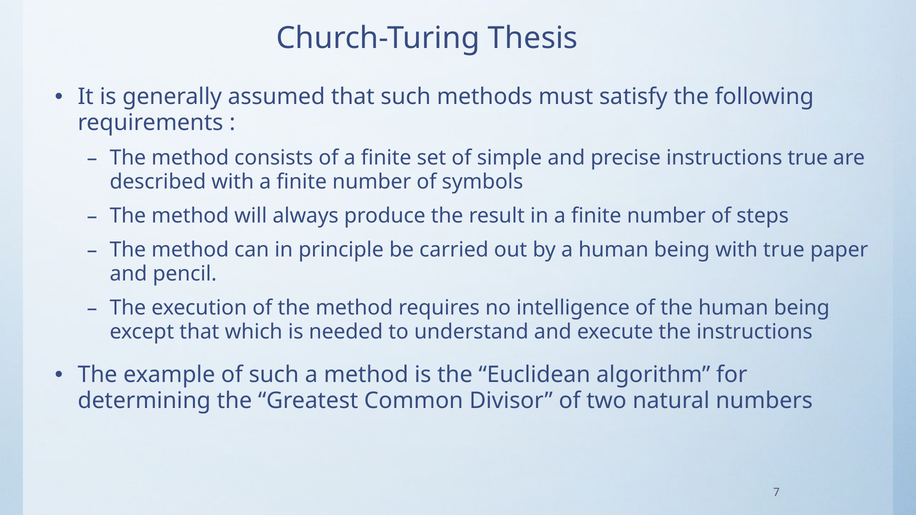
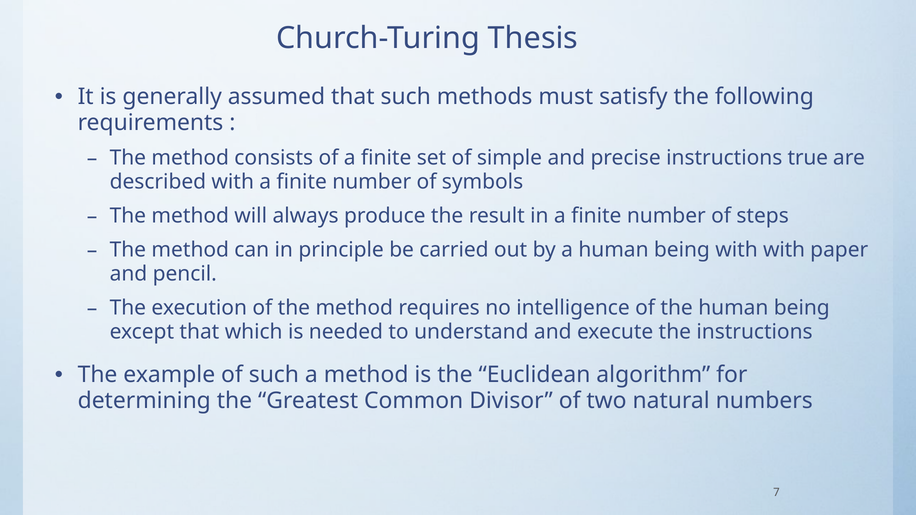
with true: true -> with
